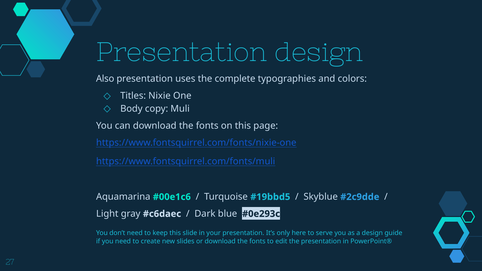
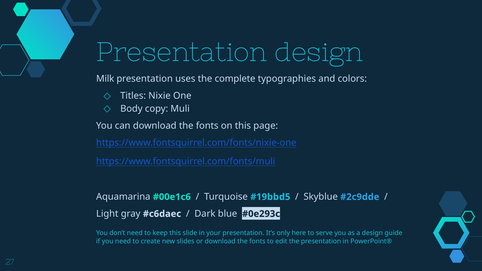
Also: Also -> Milk
